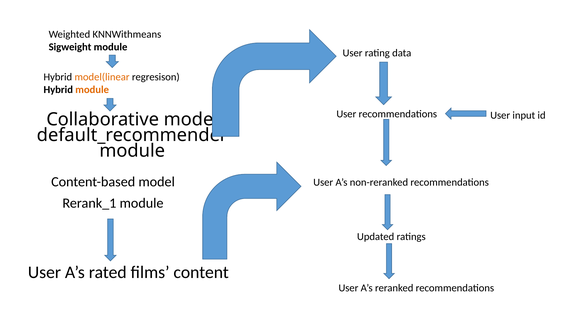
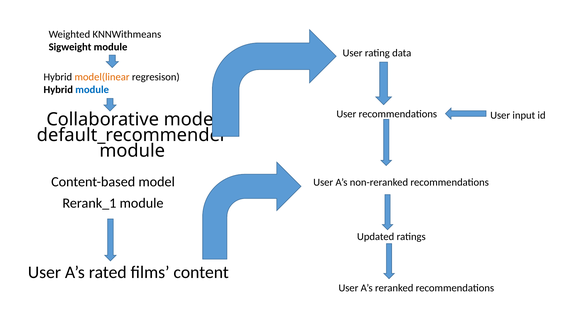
module at (92, 90) colour: orange -> blue
